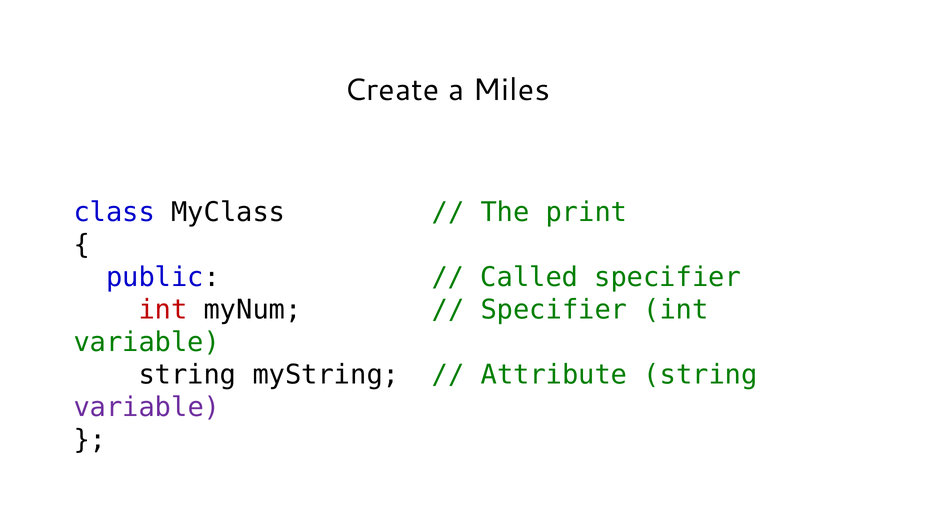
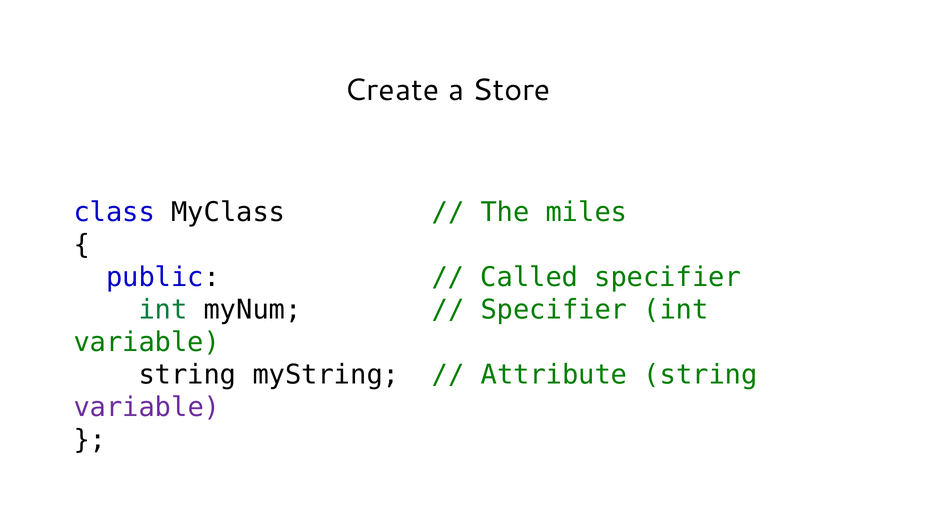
Miles: Miles -> Store
print: print -> miles
int at (163, 310) colour: red -> green
